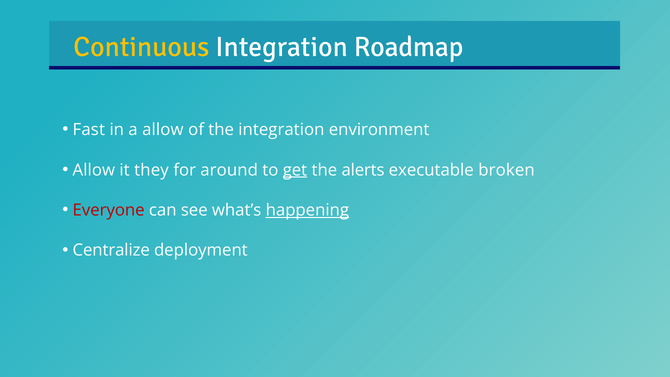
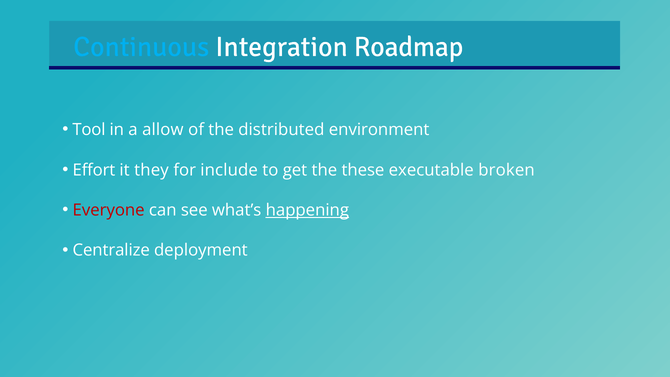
Continuous colour: yellow -> light blue
Fast: Fast -> Tool
the integration: integration -> distributed
Allow at (94, 170): Allow -> Effort
around: around -> include
get underline: present -> none
alerts: alerts -> these
